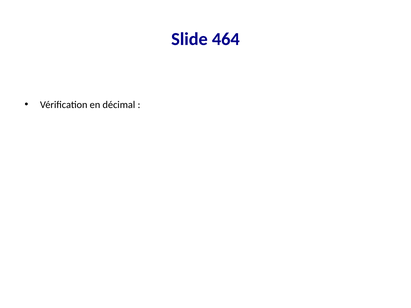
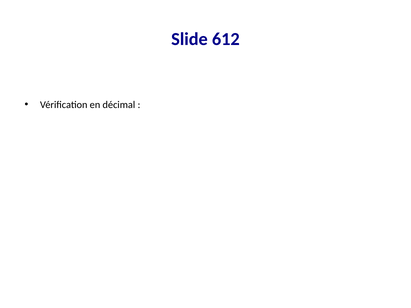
464: 464 -> 612
